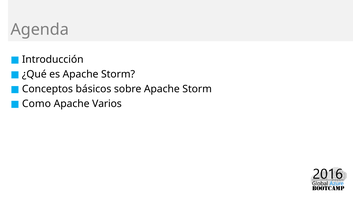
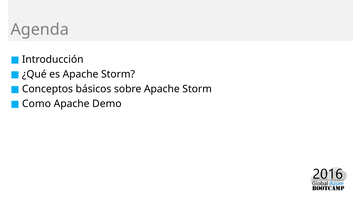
Varios: Varios -> Demo
